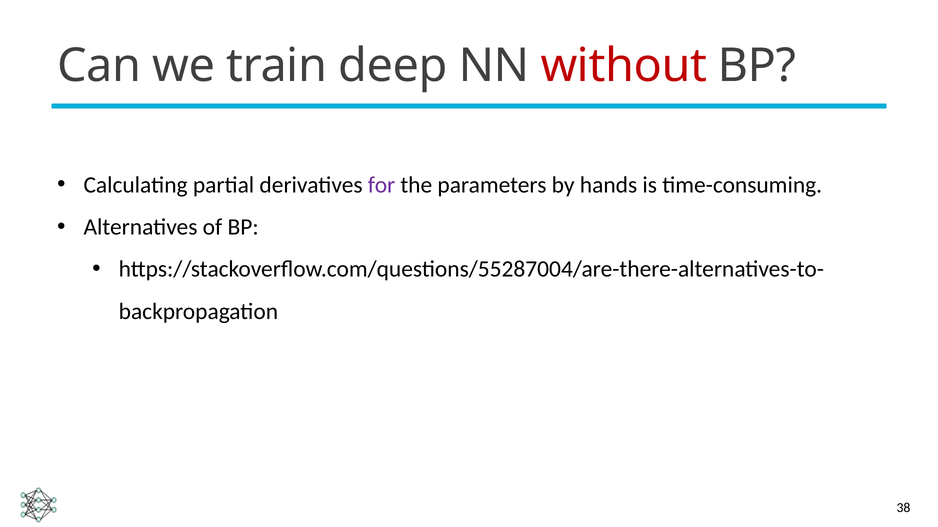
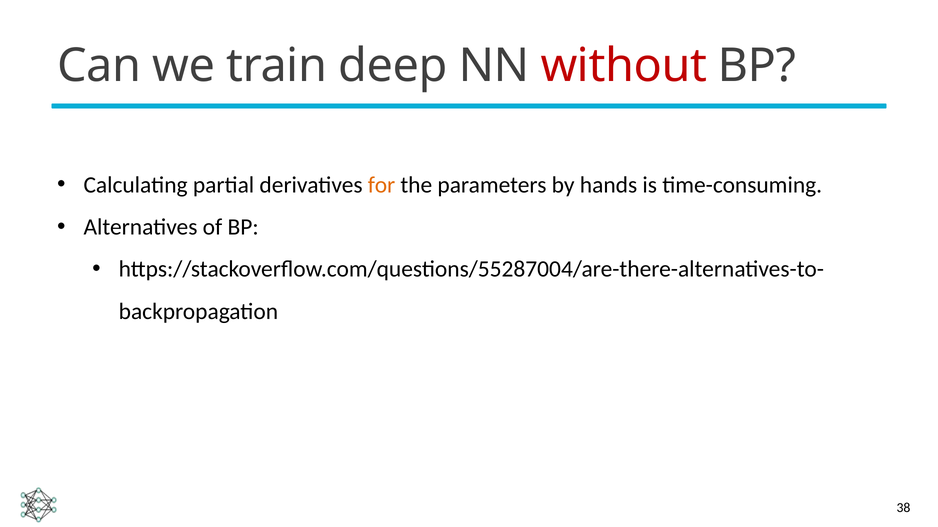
for colour: purple -> orange
